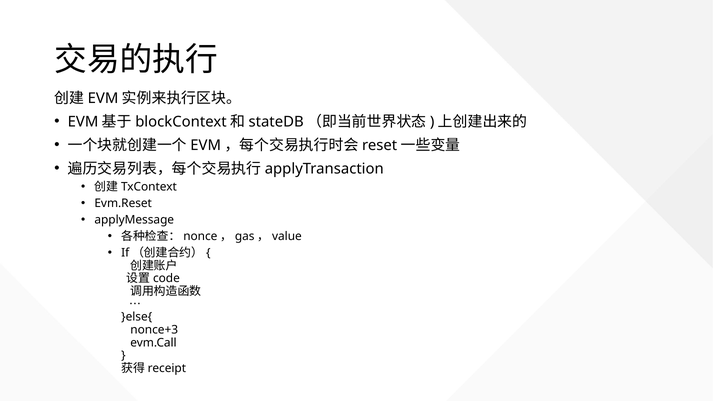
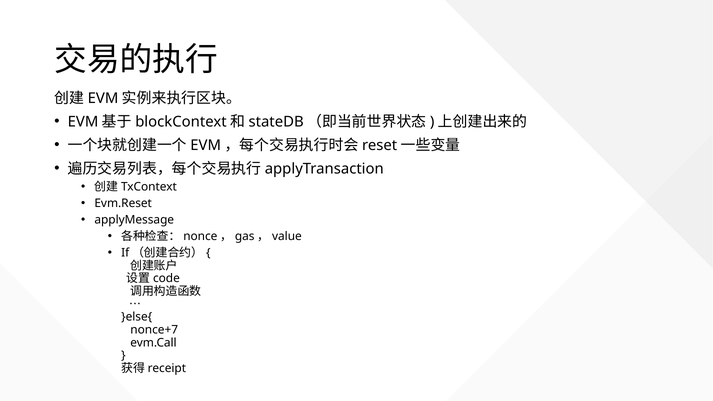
nonce+3: nonce+3 -> nonce+7
